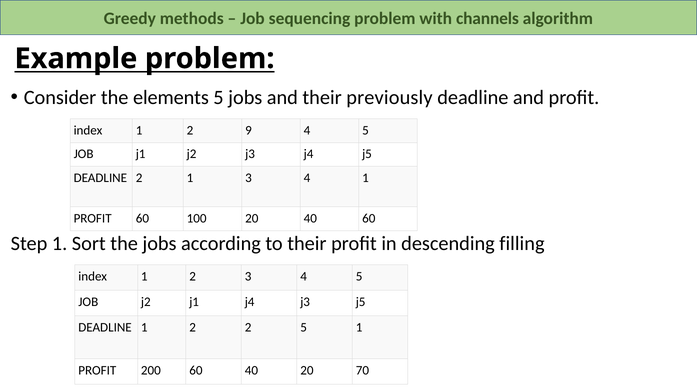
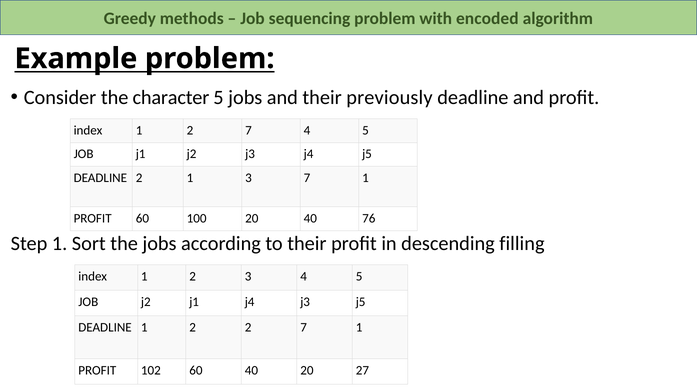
channels: channels -> encoded
elements: elements -> character
1 2 9: 9 -> 7
1 3 4: 4 -> 7
40 60: 60 -> 76
2 2 5: 5 -> 7
200: 200 -> 102
70: 70 -> 27
